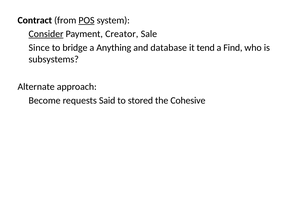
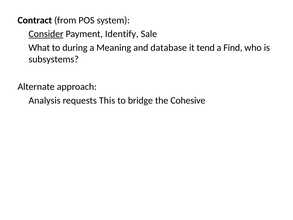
POS underline: present -> none
Creator: Creator -> Identify
Since: Since -> What
bridge: bridge -> during
Anything: Anything -> Meaning
Become: Become -> Analysis
Said: Said -> This
stored: stored -> bridge
